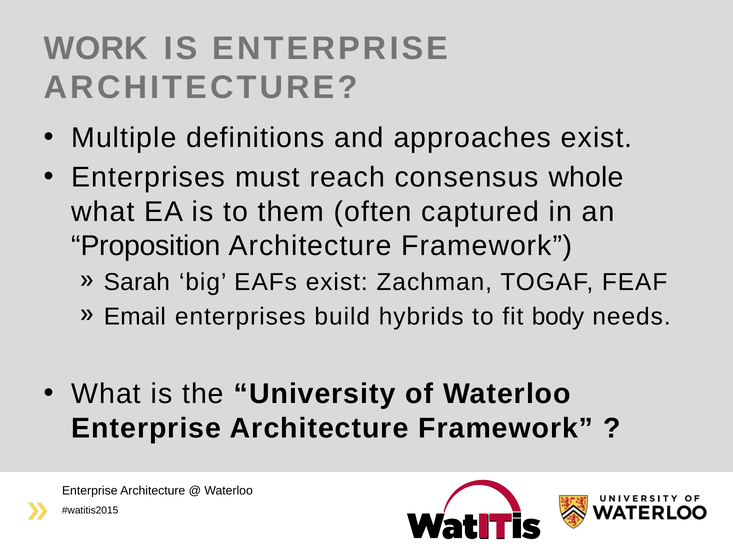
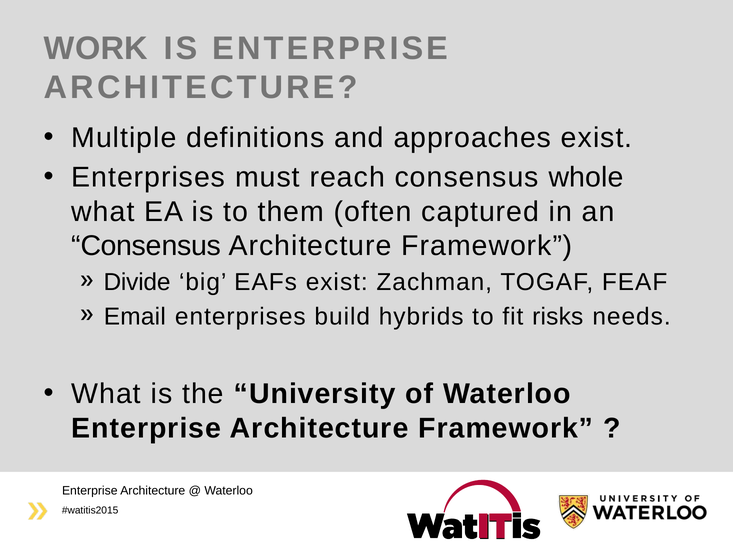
Proposition at (146, 246): Proposition -> Consensus
Sarah: Sarah -> Divide
body: body -> risks
